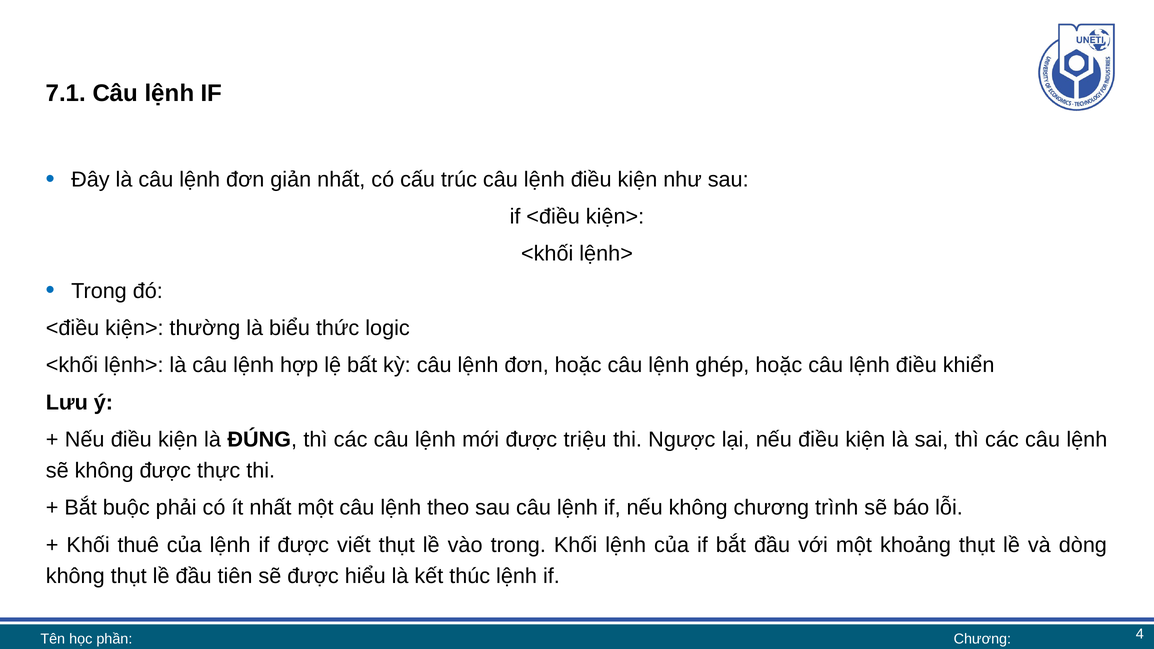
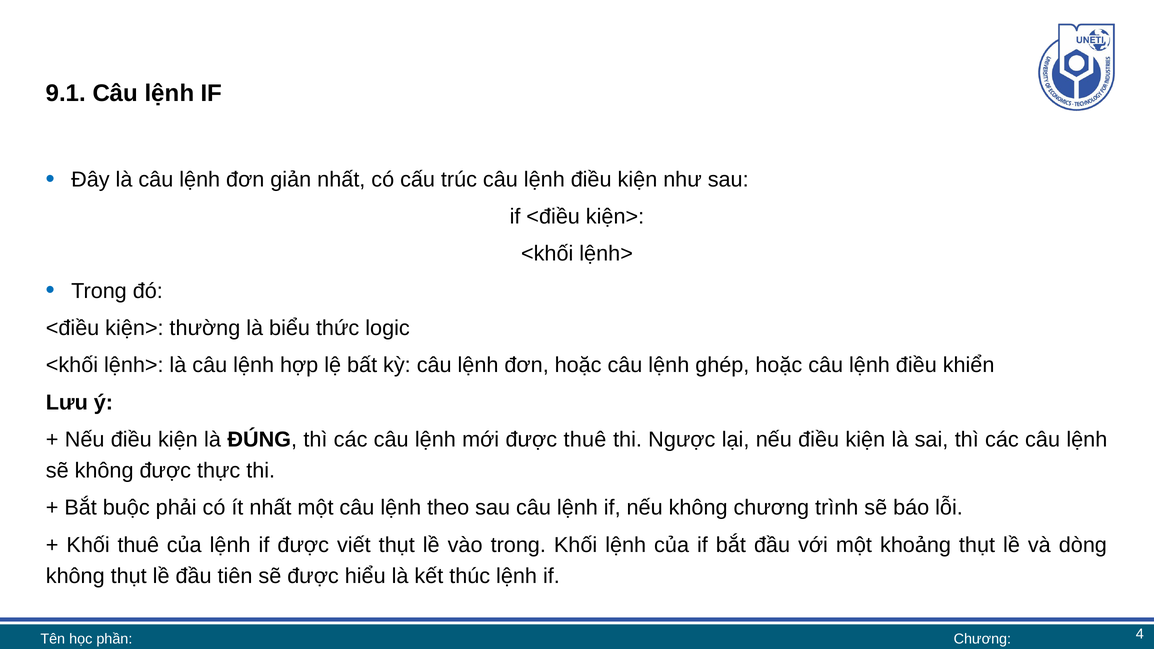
7.1: 7.1 -> 9.1
được triệu: triệu -> thuê
